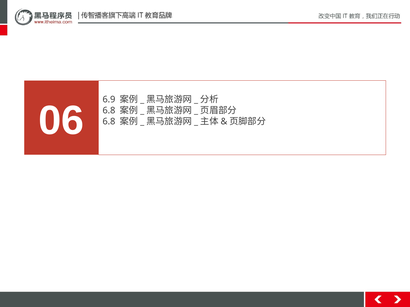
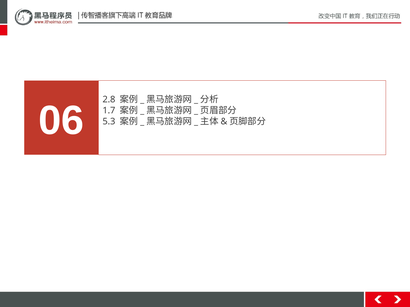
6.9: 6.9 -> 2.8
6.8 at (109, 111): 6.8 -> 1.7
6.8 at (109, 122): 6.8 -> 5.3
